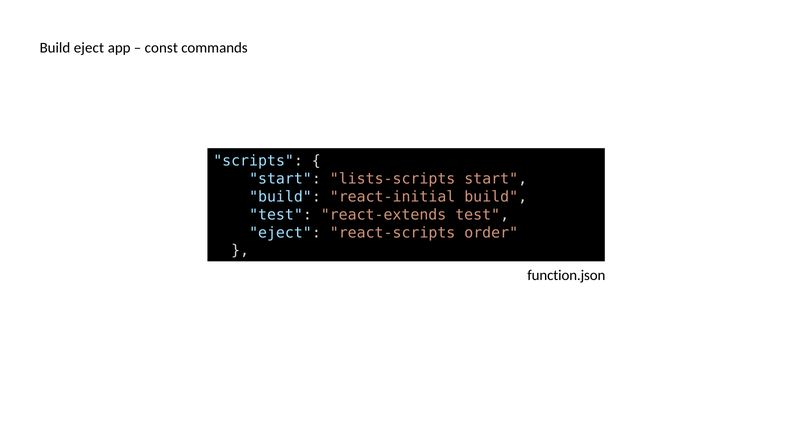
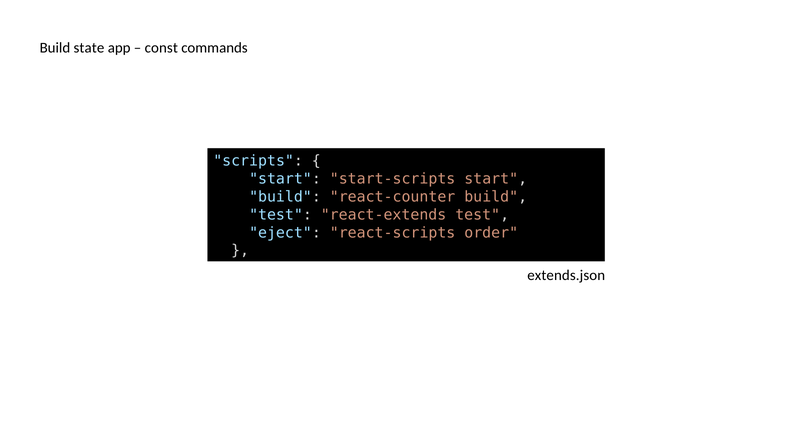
Build eject: eject -> state
lists-scripts: lists-scripts -> start-scripts
react-initial: react-initial -> react-counter
function.json: function.json -> extends.json
